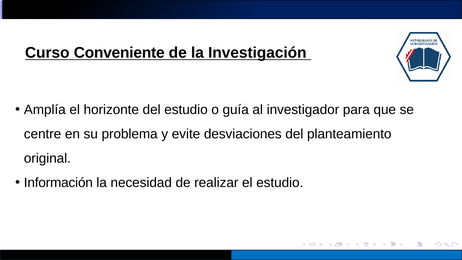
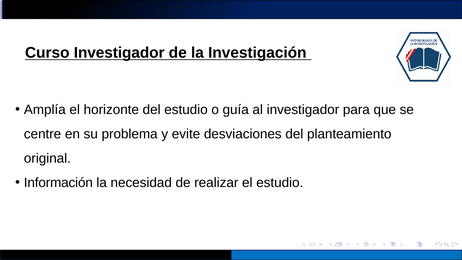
Curso Conveniente: Conveniente -> Investigador
